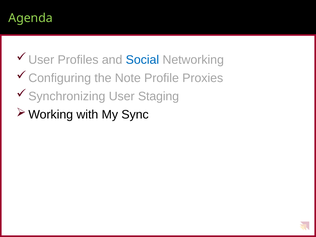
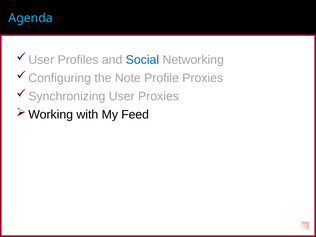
Agenda colour: light green -> light blue
User Staging: Staging -> Proxies
Sync: Sync -> Feed
